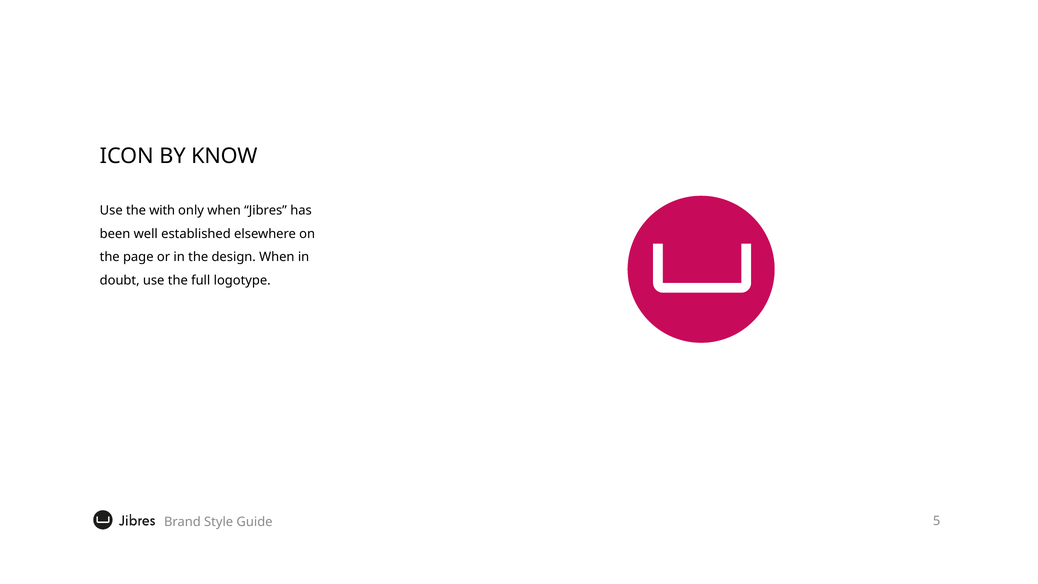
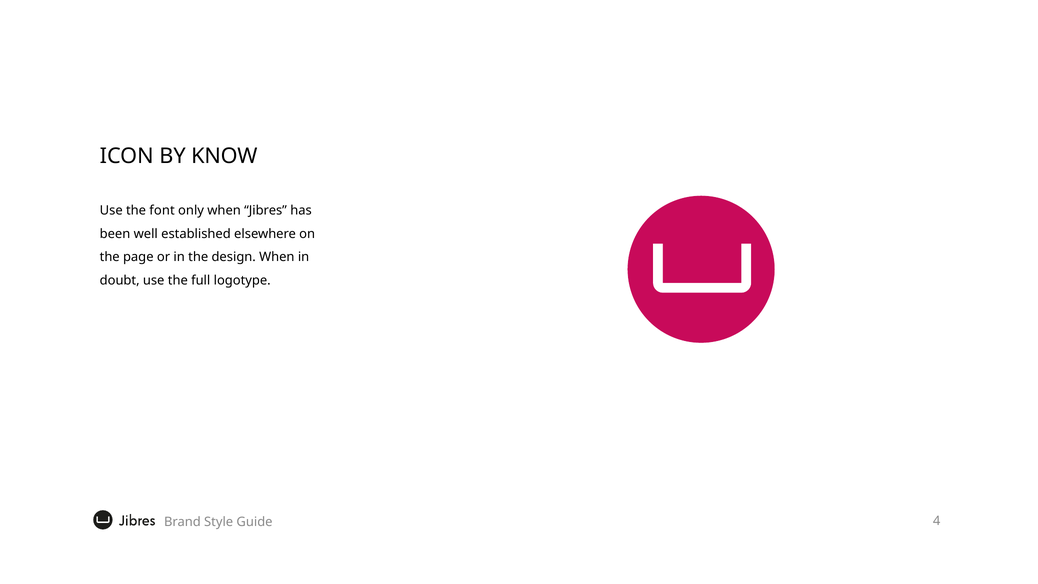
with: with -> font
5: 5 -> 4
